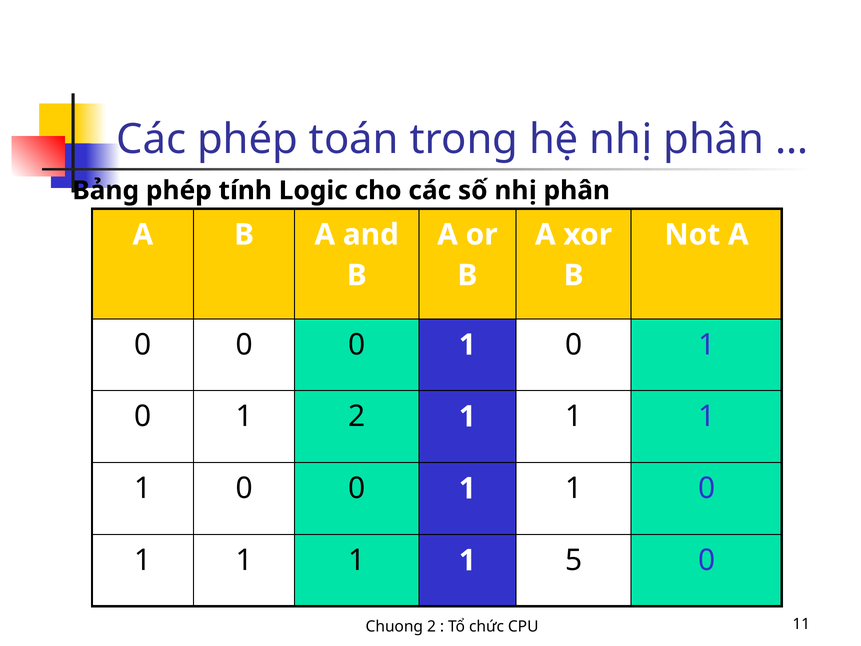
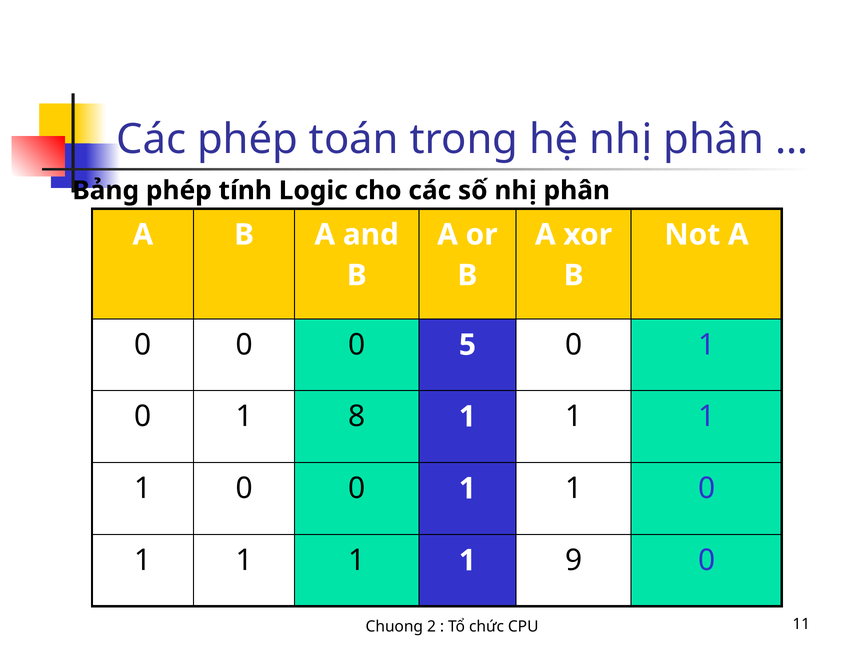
0 0 0 1: 1 -> 5
1 2: 2 -> 8
5: 5 -> 9
